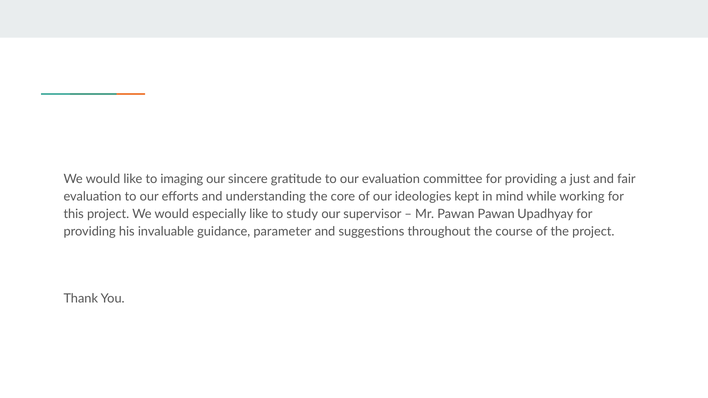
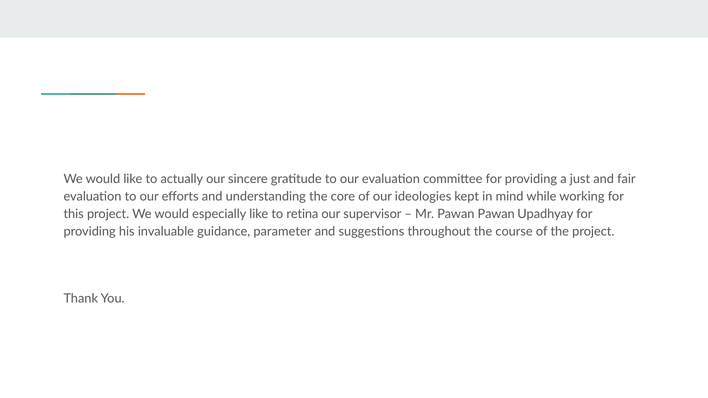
imaging: imaging -> actually
study: study -> retina
